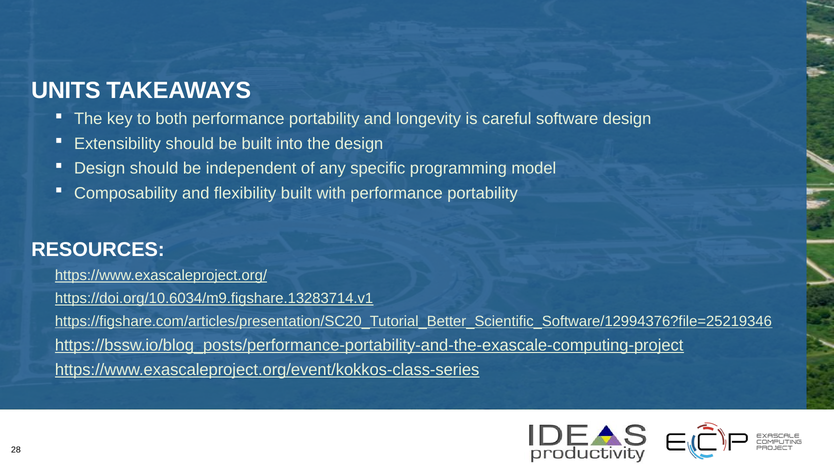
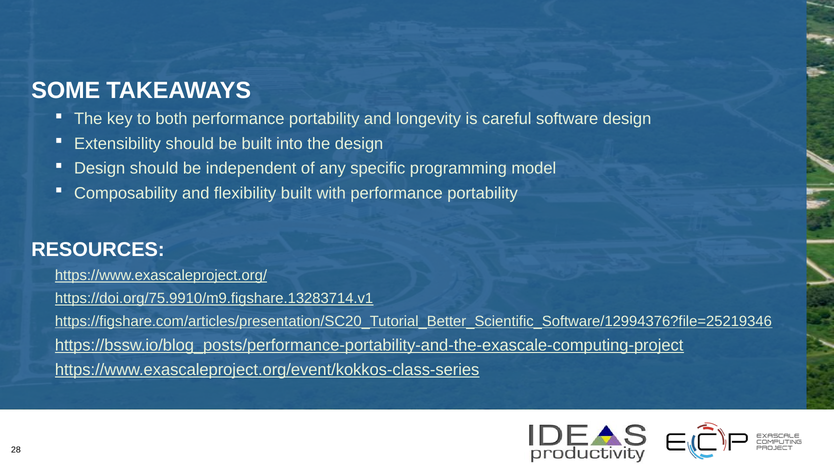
UNITS: UNITS -> SOME
https://doi.org/10.6034/m9.figshare.13283714.v1: https://doi.org/10.6034/m9.figshare.13283714.v1 -> https://doi.org/75.9910/m9.figshare.13283714.v1
